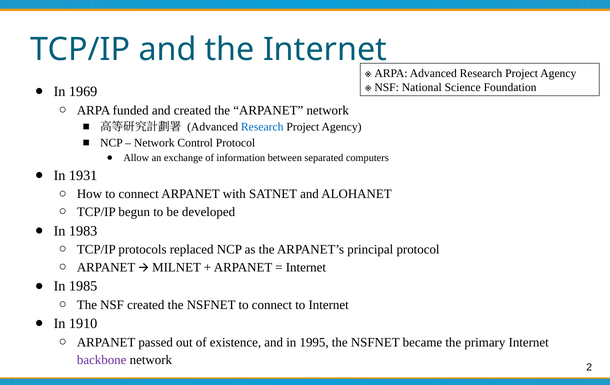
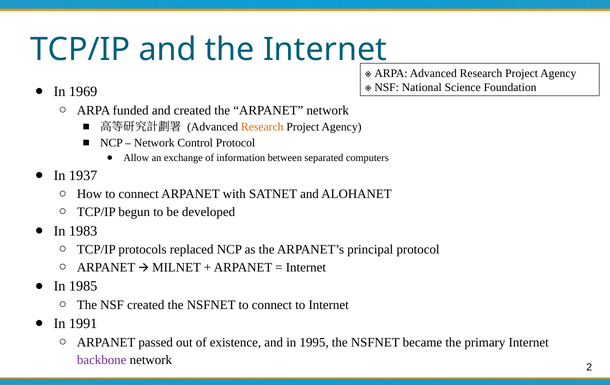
Research at (262, 127) colour: blue -> orange
1931: 1931 -> 1937
1910: 1910 -> 1991
